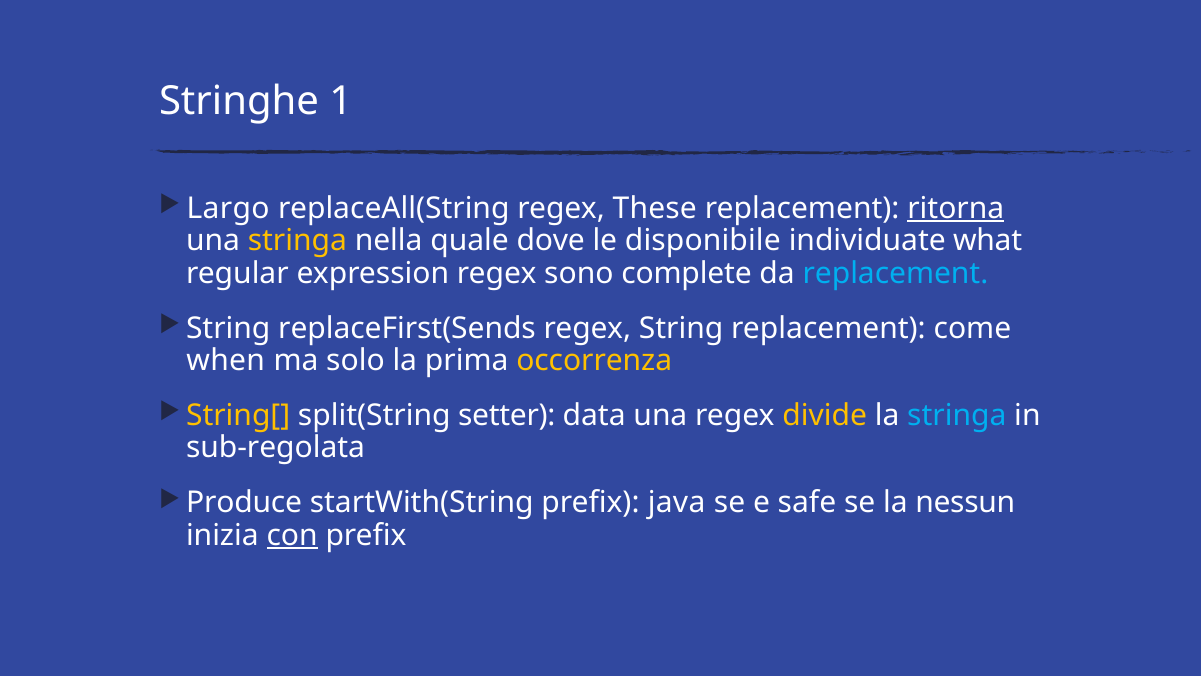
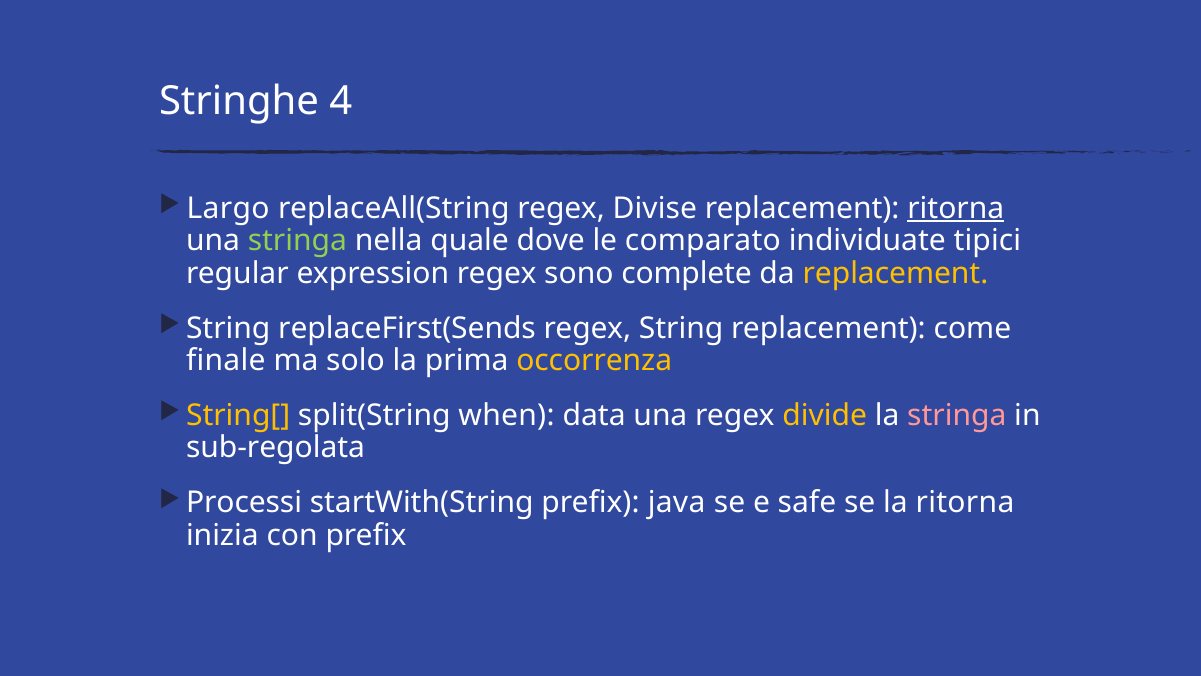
1: 1 -> 4
These: These -> Divise
stringa at (297, 241) colour: yellow -> light green
disponibile: disponibile -> comparato
what: what -> tipici
replacement at (895, 273) colour: light blue -> yellow
when: when -> finale
setter: setter -> when
stringa at (957, 415) colour: light blue -> pink
Produce: Produce -> Processi
la nessun: nessun -> ritorna
con underline: present -> none
